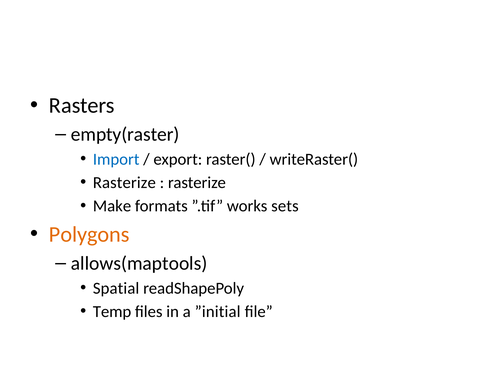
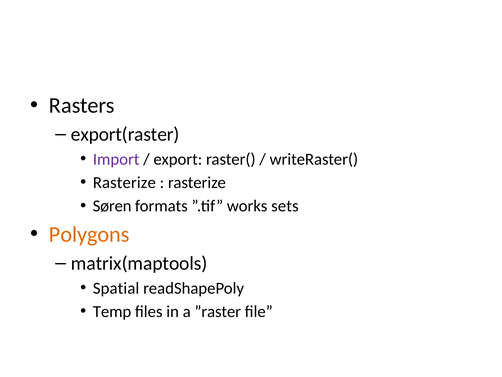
empty(raster: empty(raster -> export(raster
Import colour: blue -> purple
Make: Make -> Søren
allows(maptools: allows(maptools -> matrix(maptools
”initial: ”initial -> ”raster
